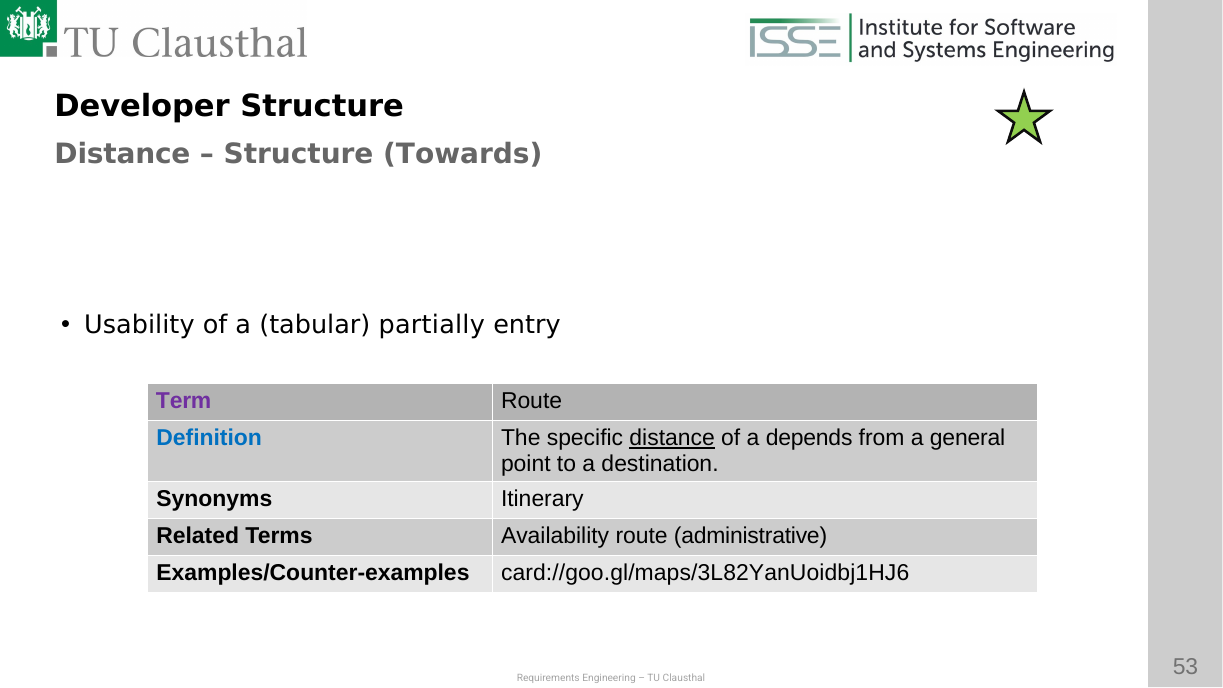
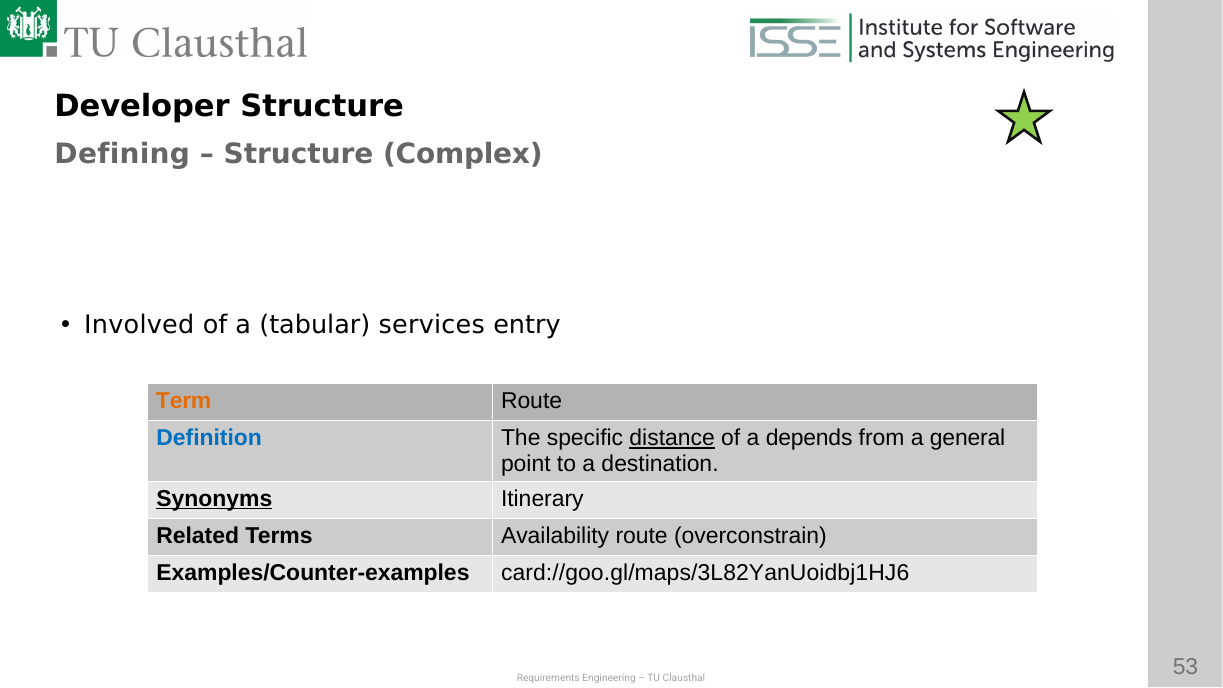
Distance at (122, 154): Distance -> Defining
Towards: Towards -> Complex
Usability: Usability -> Involved
partially: partially -> services
Term colour: purple -> orange
Synonyms underline: none -> present
administrative: administrative -> overconstrain
